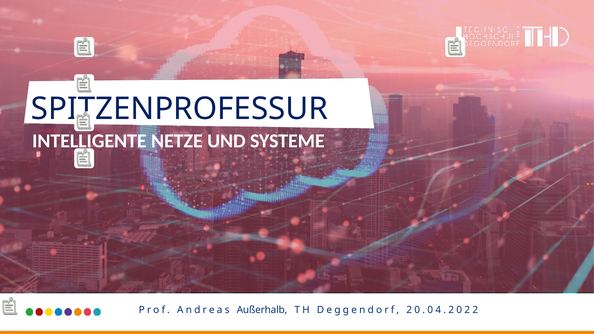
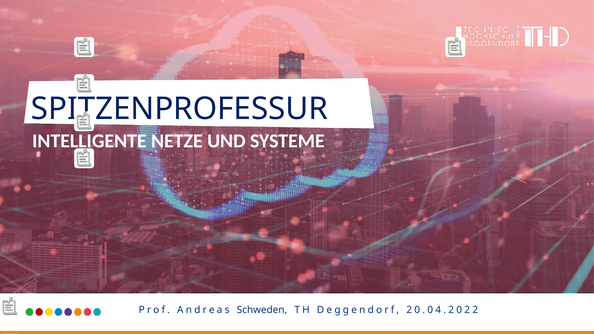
Außerhalb: Außerhalb -> Schweden
